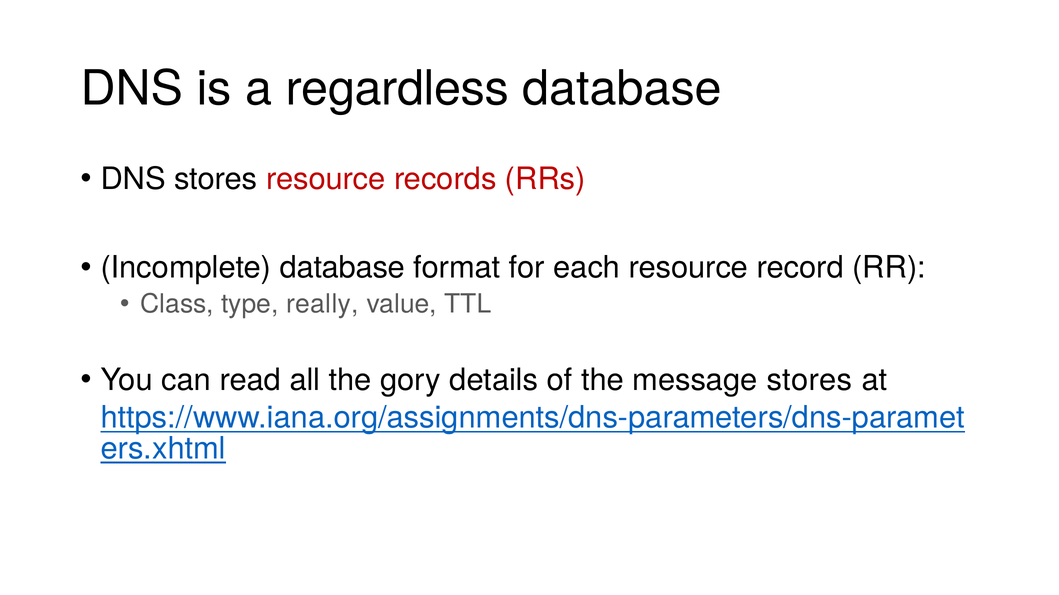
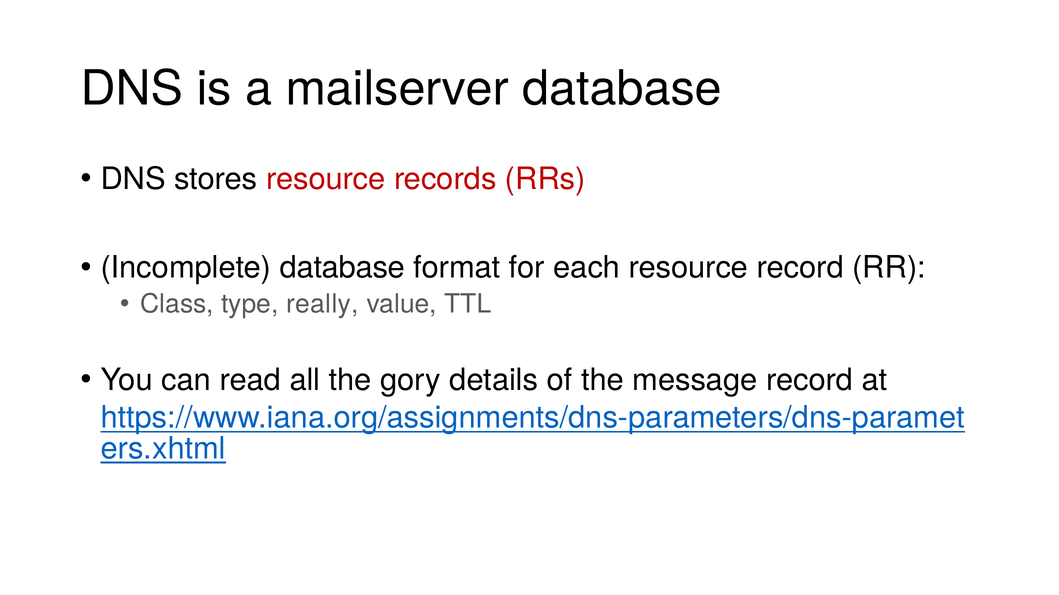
regardless: regardless -> mailserver
message stores: stores -> record
